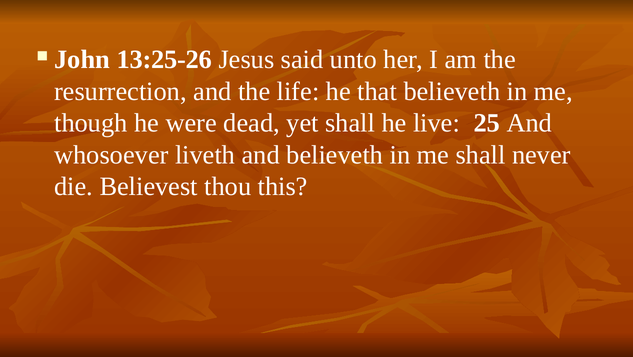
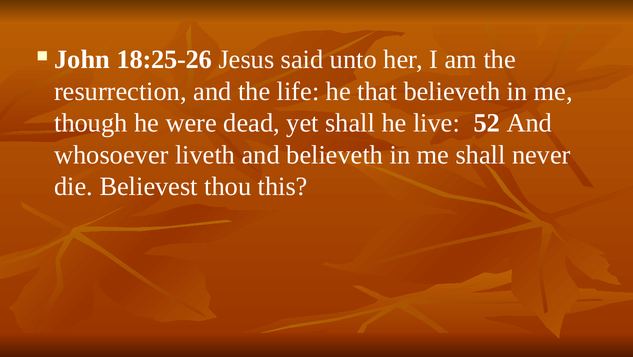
13:25-26: 13:25-26 -> 18:25-26
25: 25 -> 52
